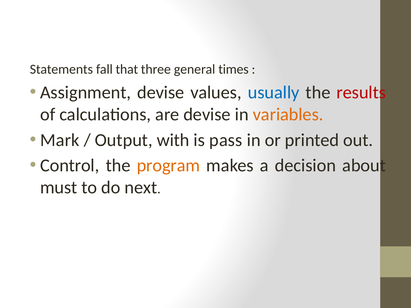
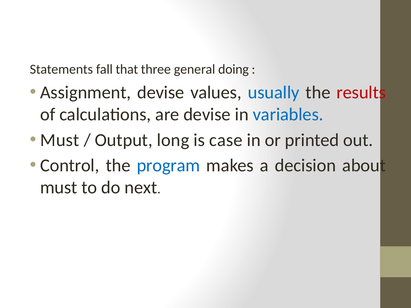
times: times -> doing
variables colour: orange -> blue
Mark at (60, 140): Mark -> Must
with: with -> long
pass: pass -> case
program colour: orange -> blue
